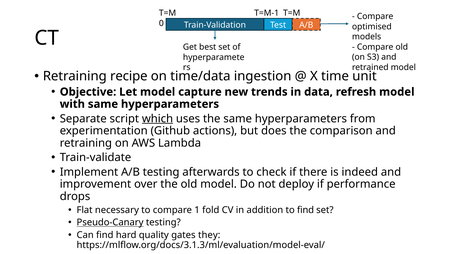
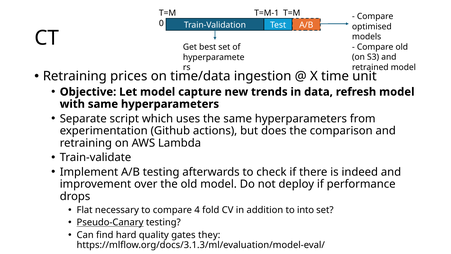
recipe: recipe -> prices
which underline: present -> none
1: 1 -> 4
to find: find -> into
